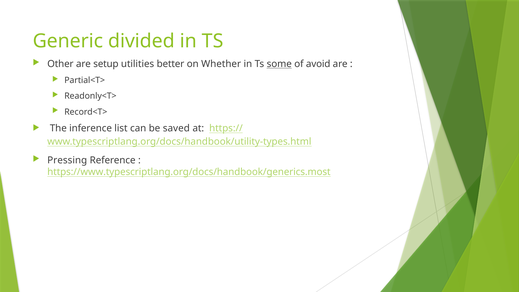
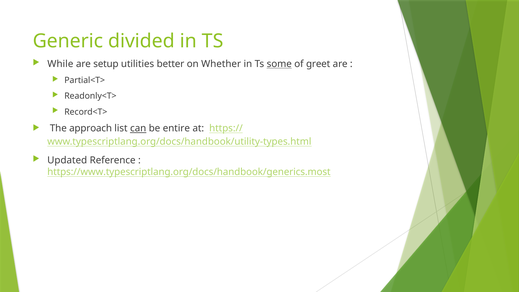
Other: Other -> While
avoid: avoid -> greet
inference: inference -> approach
can underline: none -> present
saved: saved -> entire
Pressing: Pressing -> Updated
